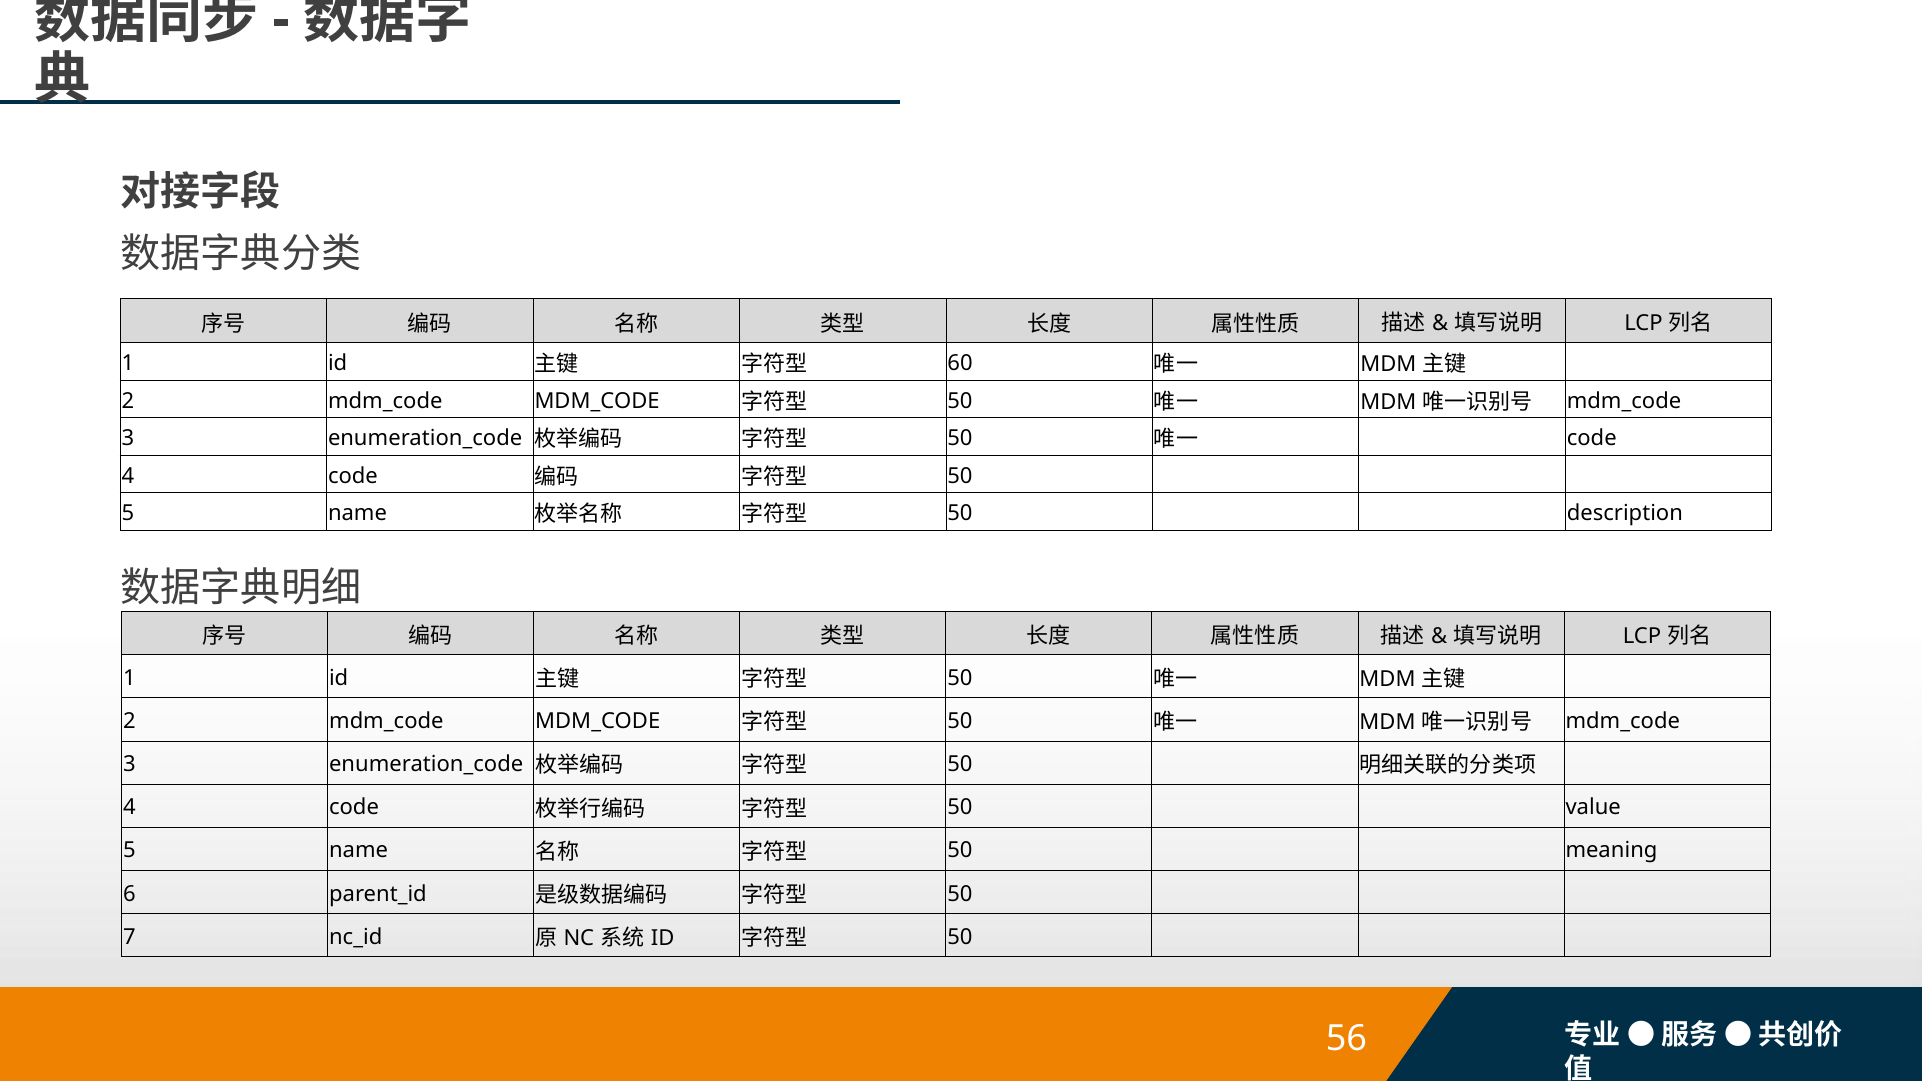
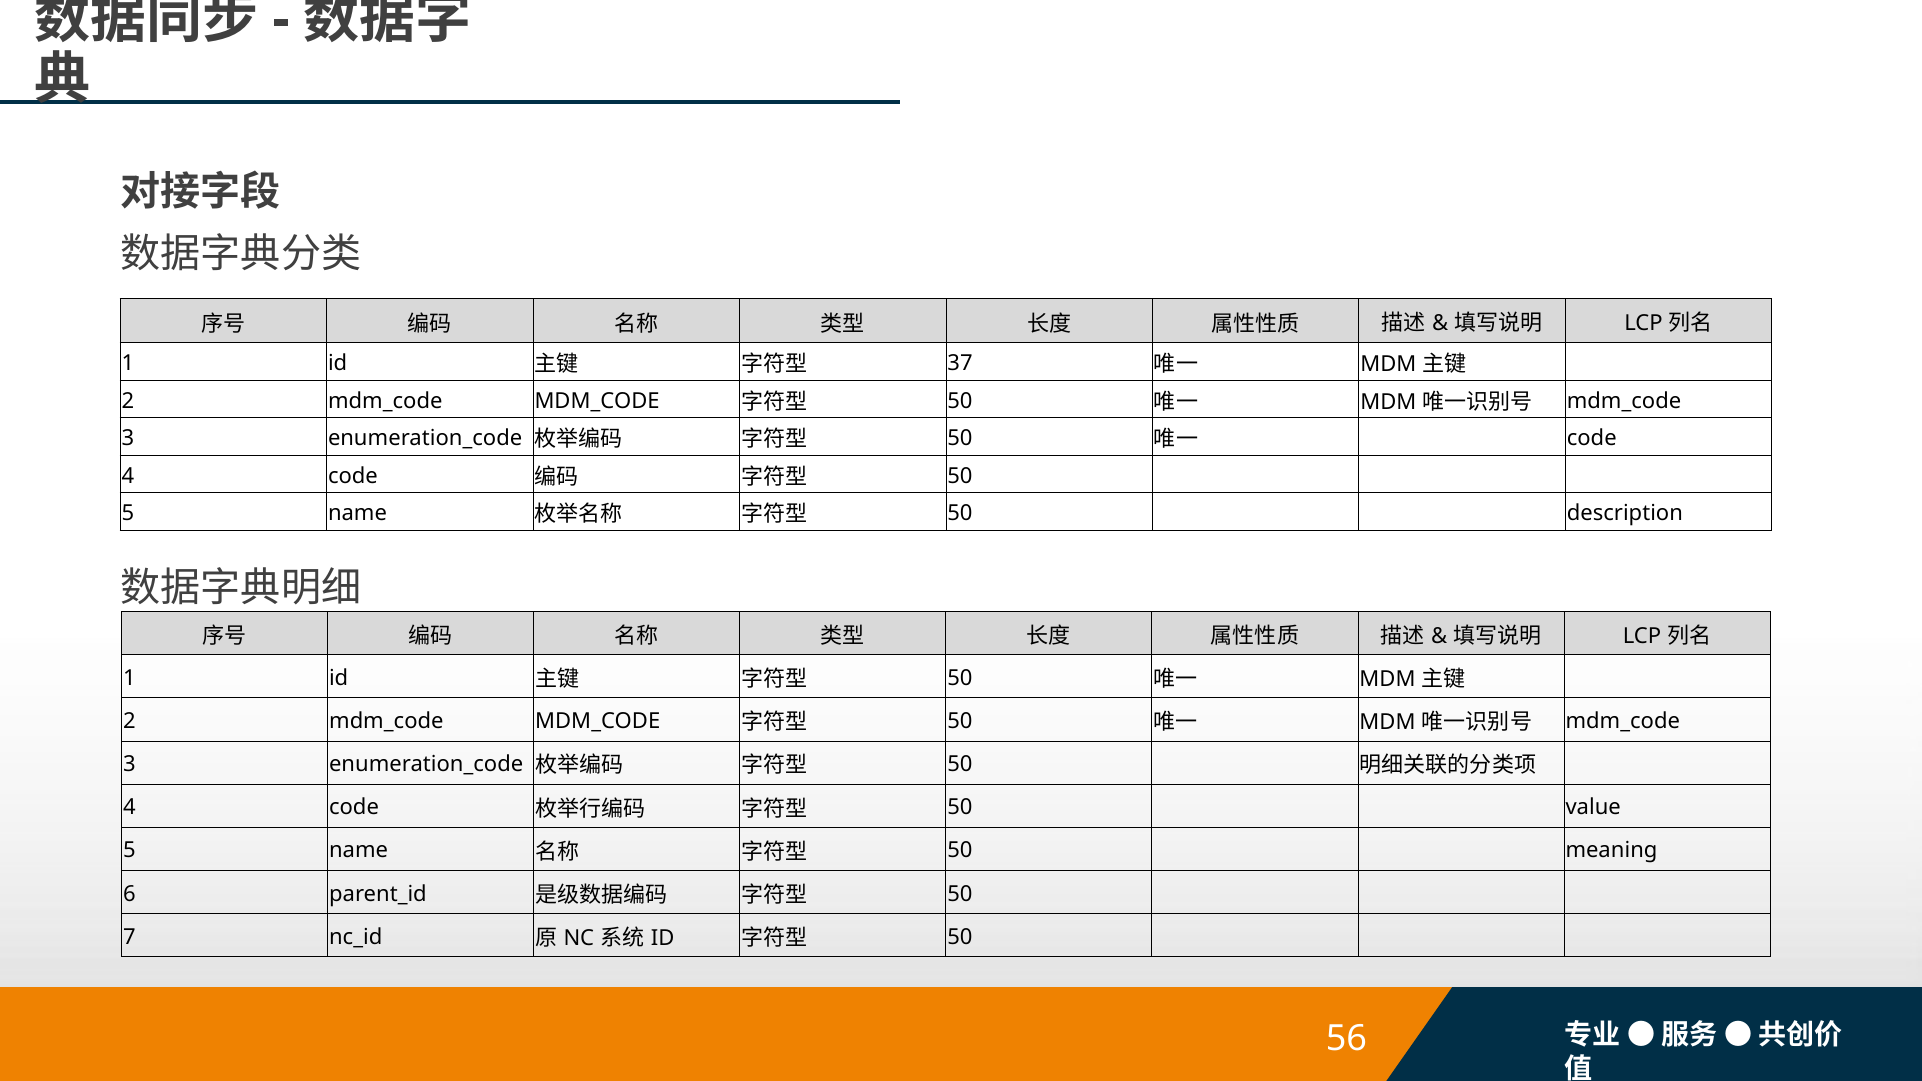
60: 60 -> 37
